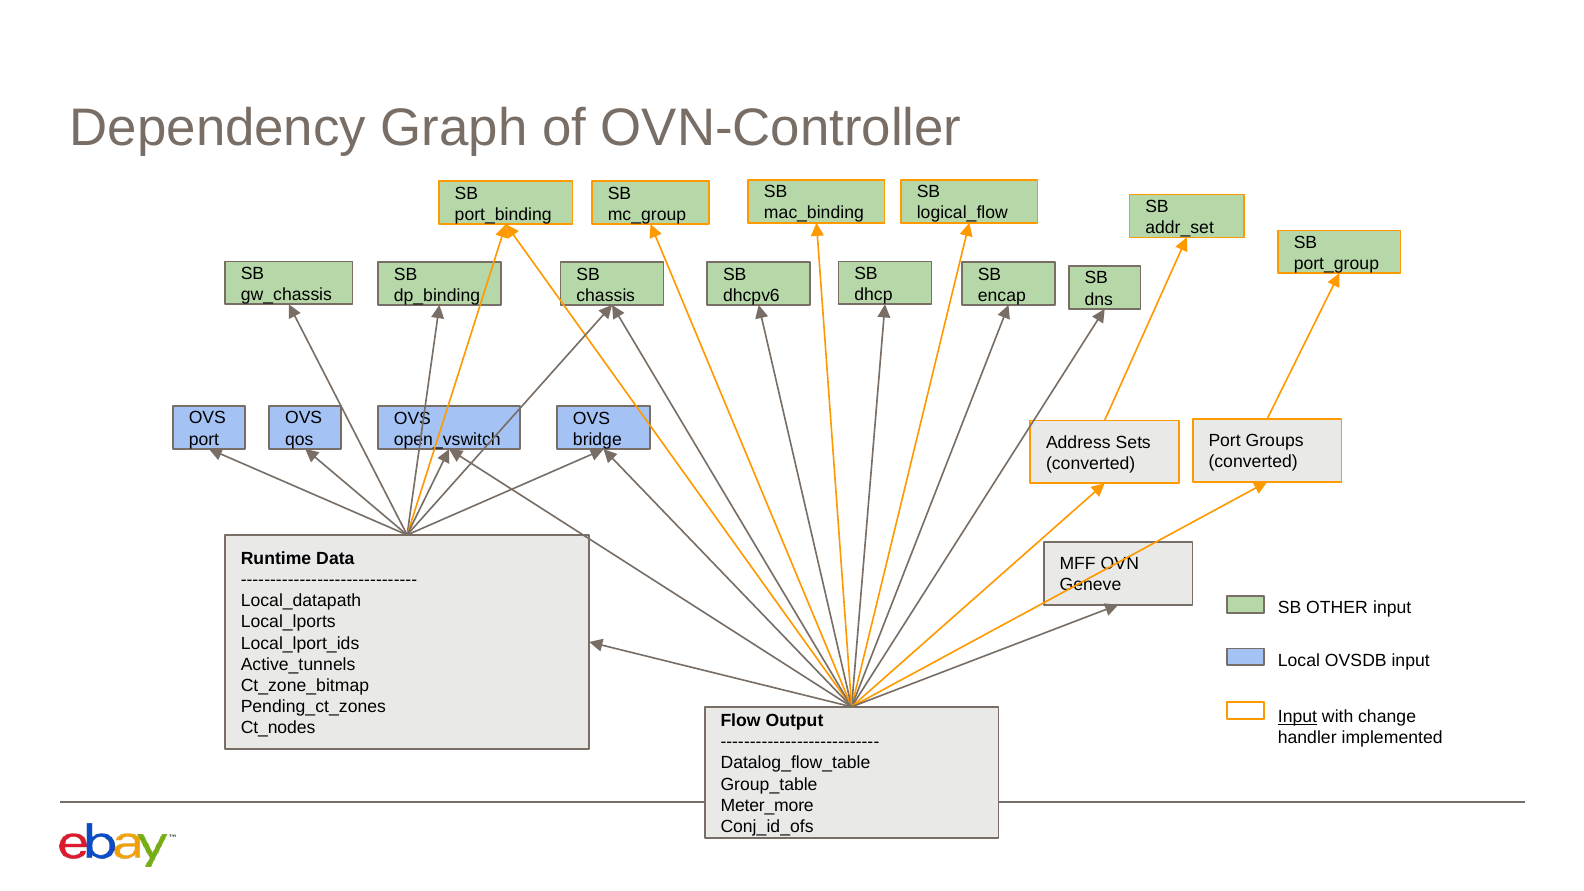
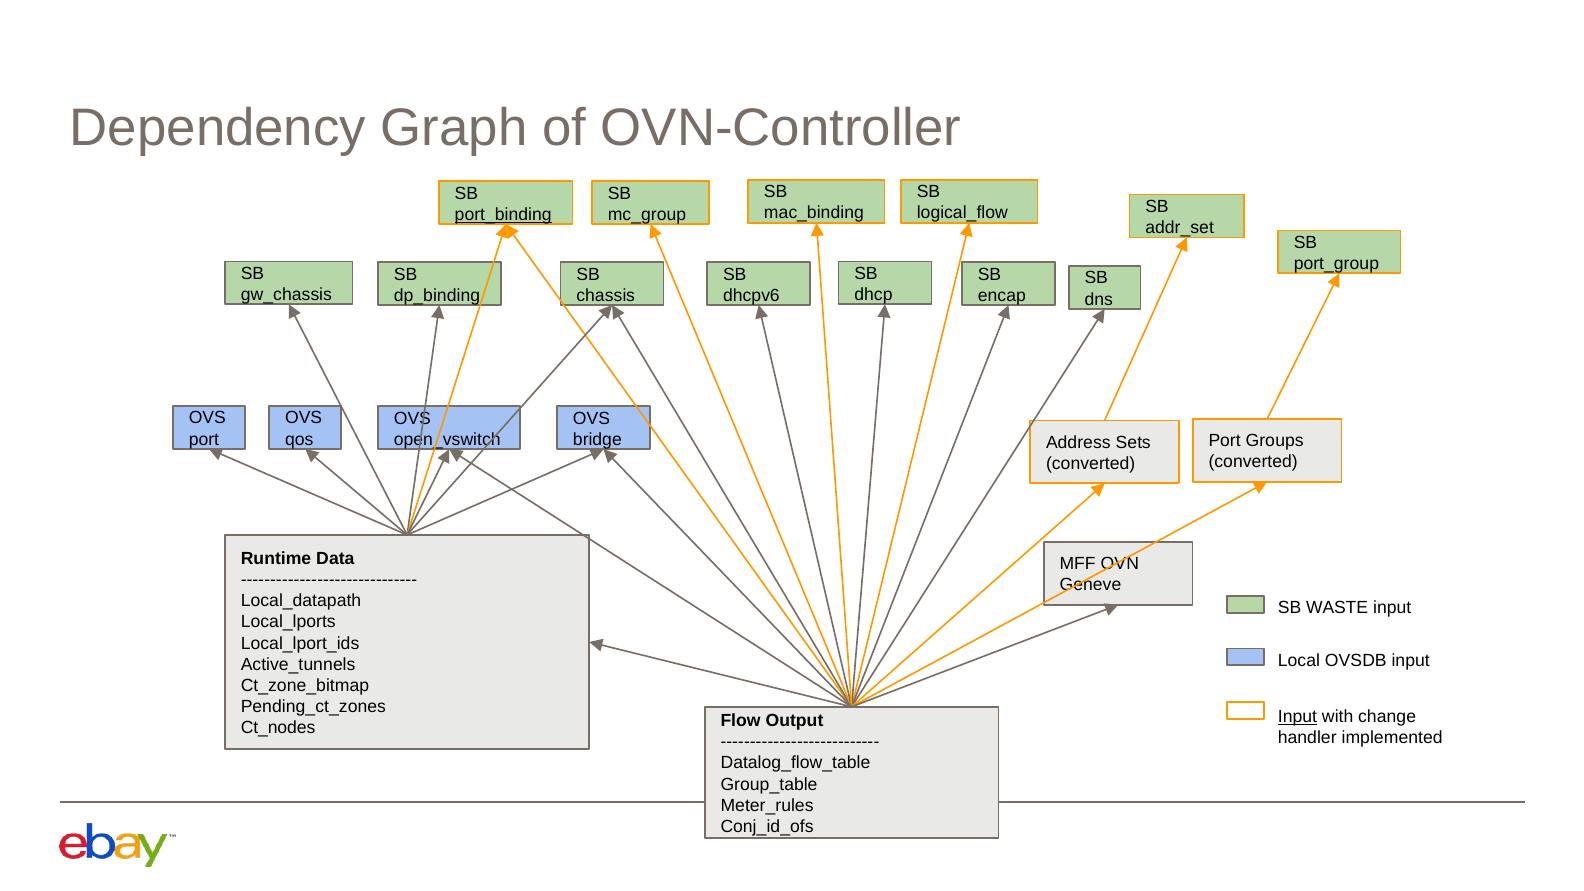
port_binding underline: none -> present
OTHER: OTHER -> WASTE
Meter_more: Meter_more -> Meter_rules
